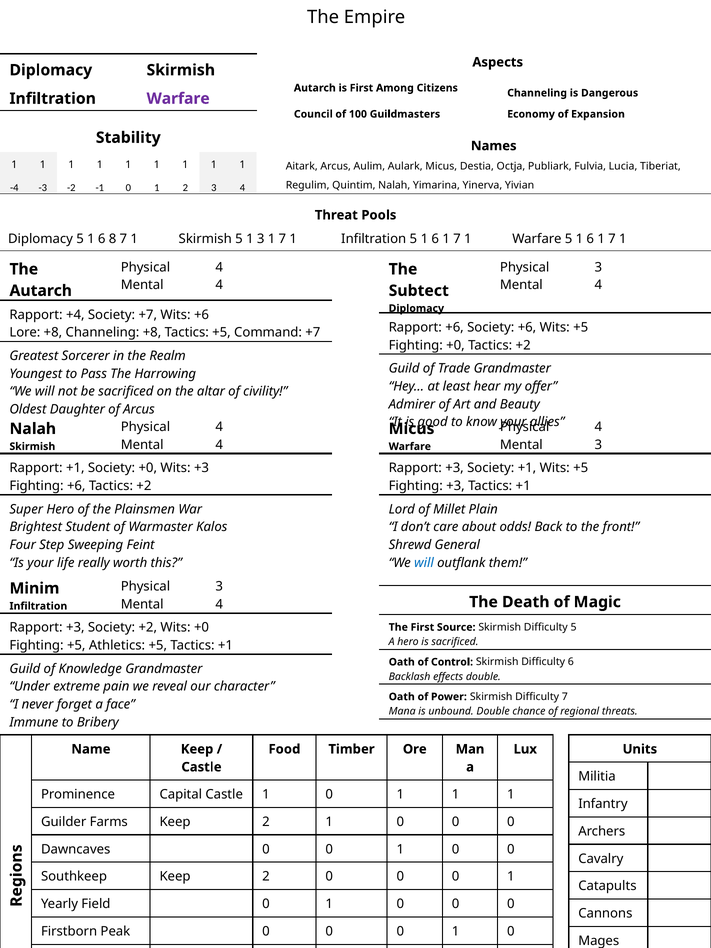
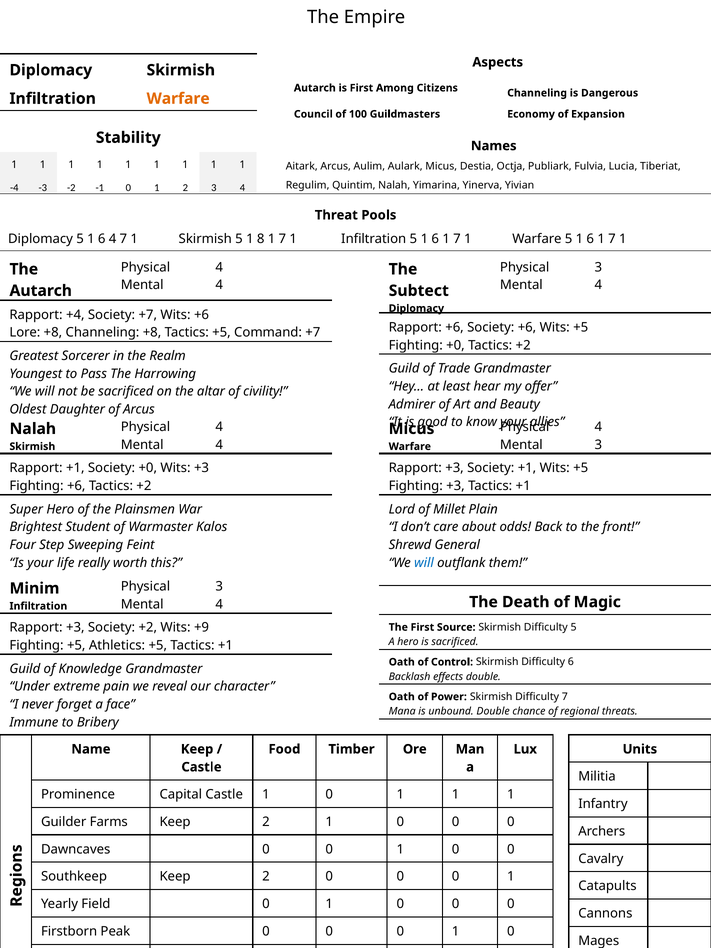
Warfare at (178, 99) colour: purple -> orange
6 8: 8 -> 4
1 3: 3 -> 8
Wits +0: +0 -> +9
